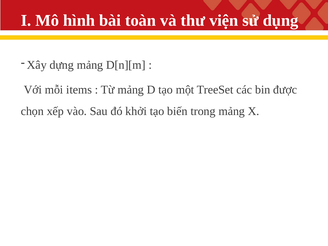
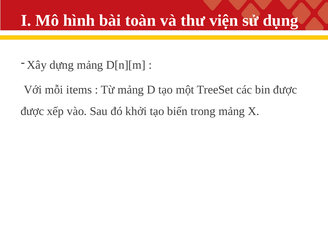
chọn at (32, 111): chọn -> được
